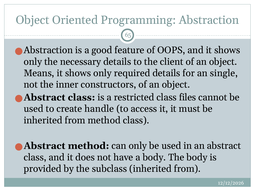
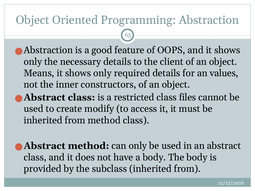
single: single -> values
handle: handle -> modify
